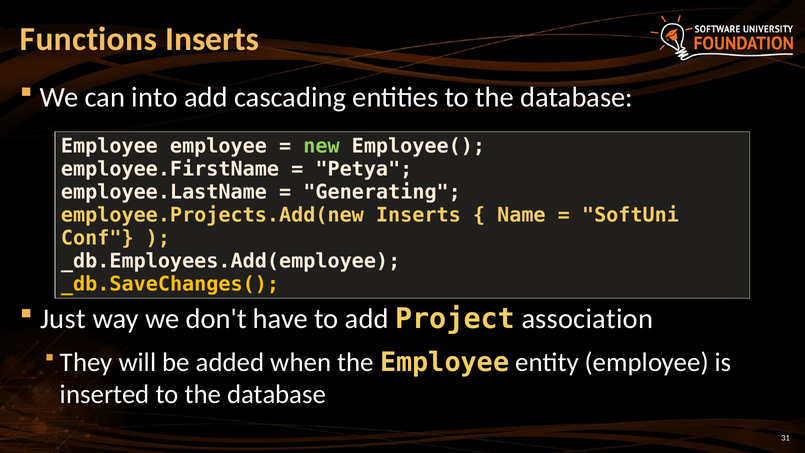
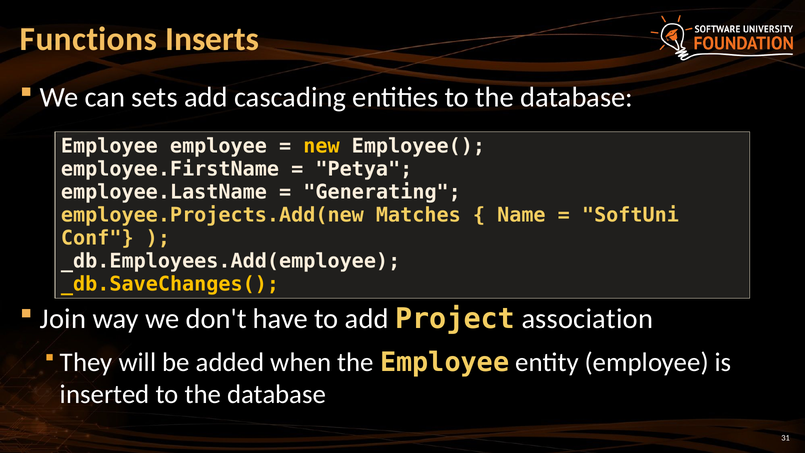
into: into -> sets
new colour: light green -> yellow
employee.Projects.Add(new Inserts: Inserts -> Matches
Just: Just -> Join
